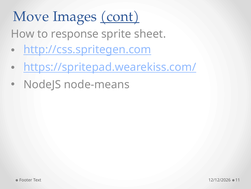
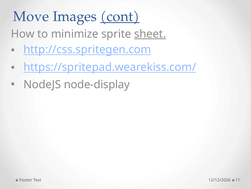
response: response -> minimize
sheet underline: none -> present
node-means: node-means -> node-display
